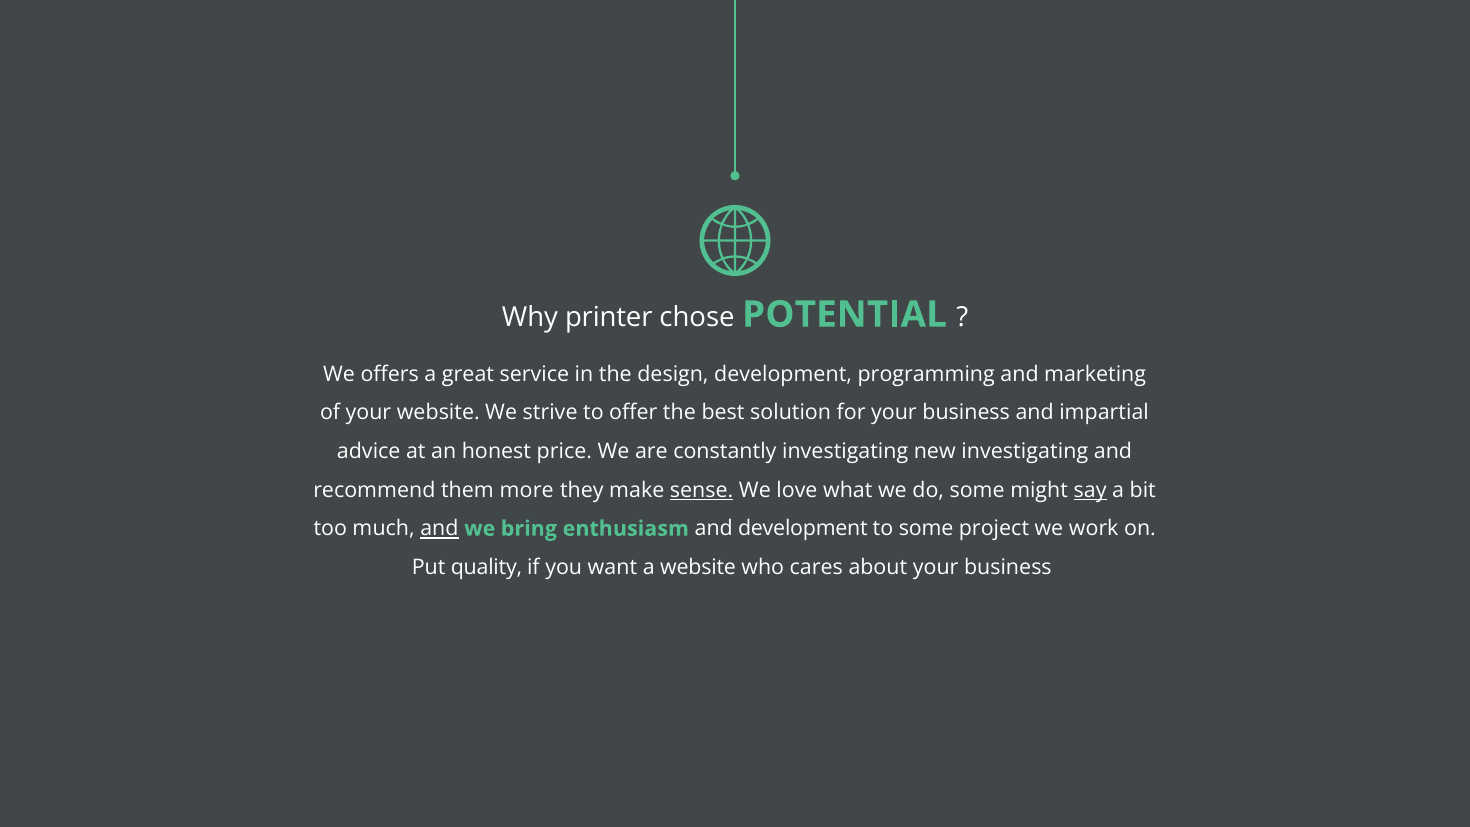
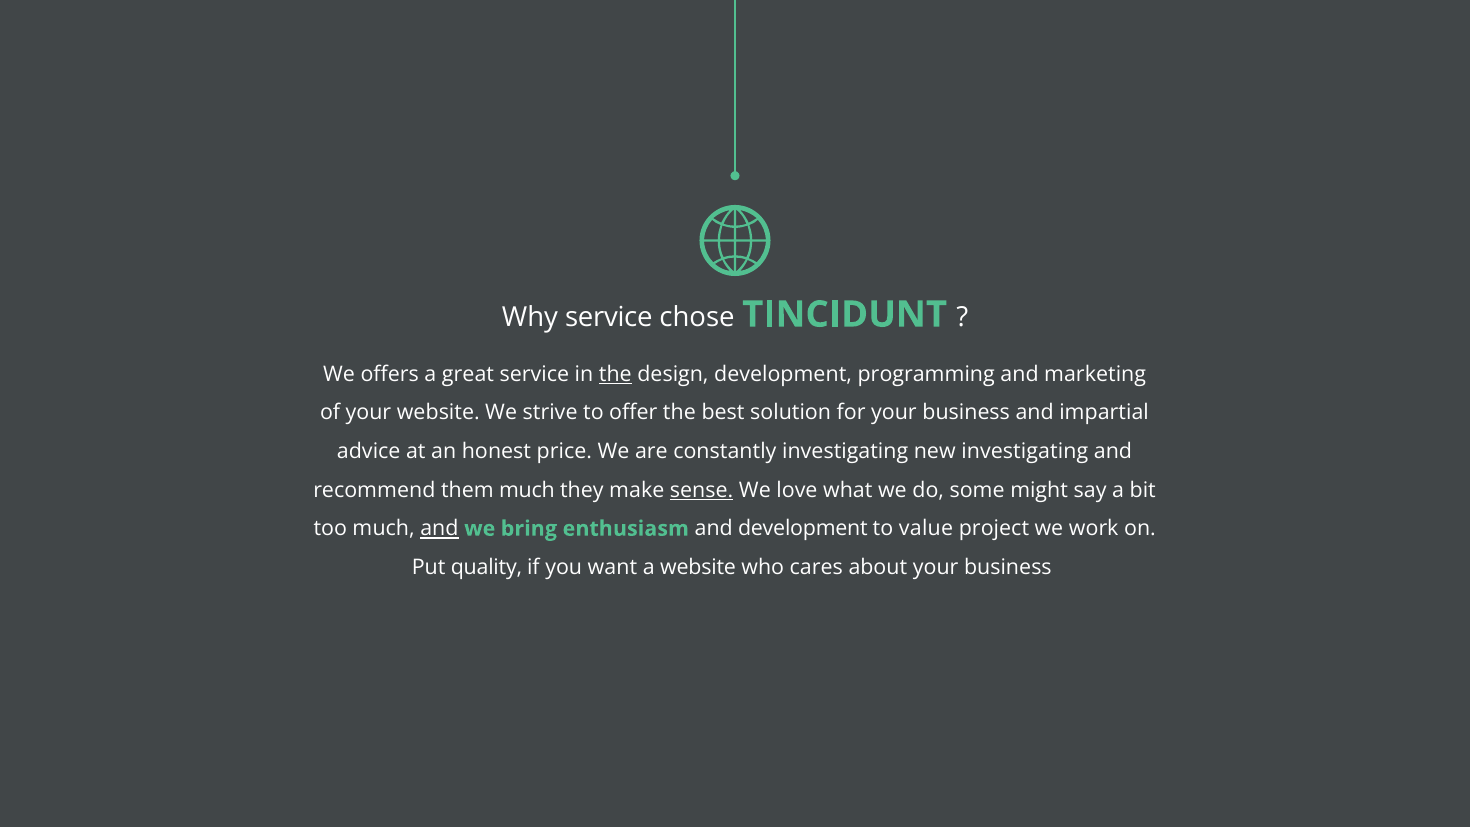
Why printer: printer -> service
POTENTIAL: POTENTIAL -> TINCIDUNT
the at (615, 374) underline: none -> present
them more: more -> much
say underline: present -> none
to some: some -> value
